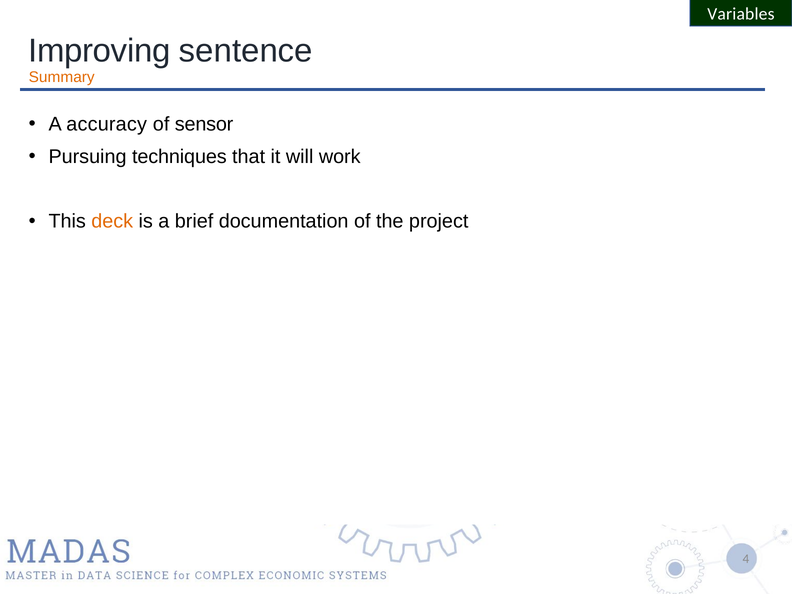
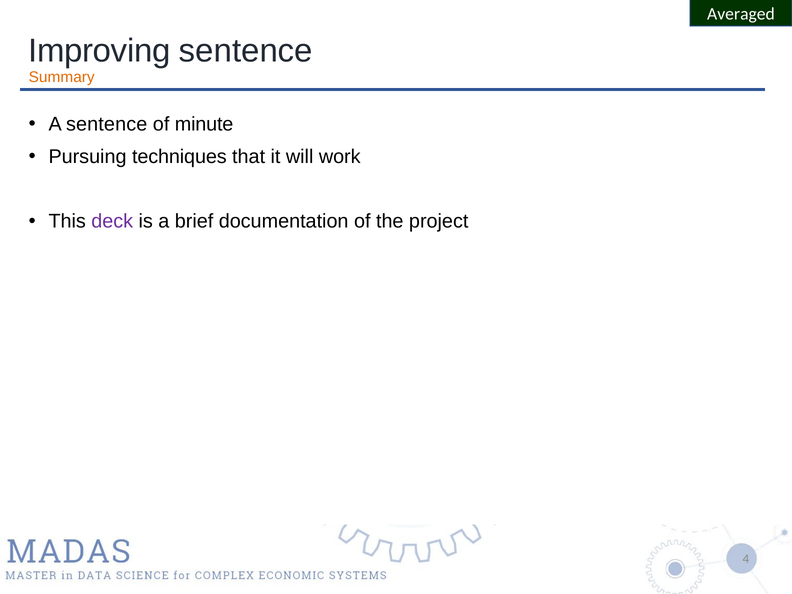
Variables: Variables -> Averaged
A accuracy: accuracy -> sentence
sensor: sensor -> minute
deck colour: orange -> purple
